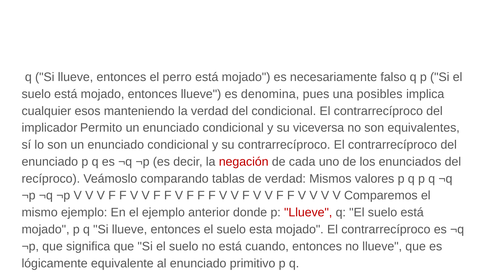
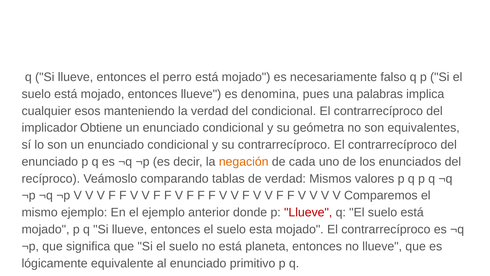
posibles: posibles -> palabras
Permito: Permito -> Obtiene
viceversa: viceversa -> geómetra
negación colour: red -> orange
cuando: cuando -> planeta
